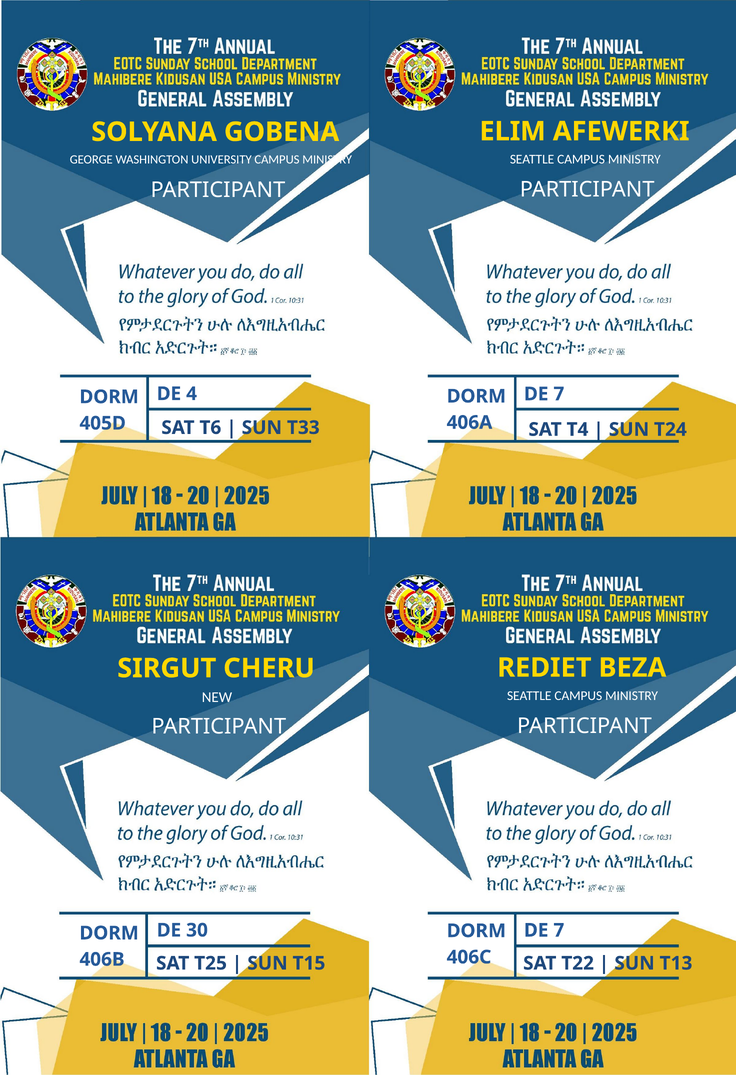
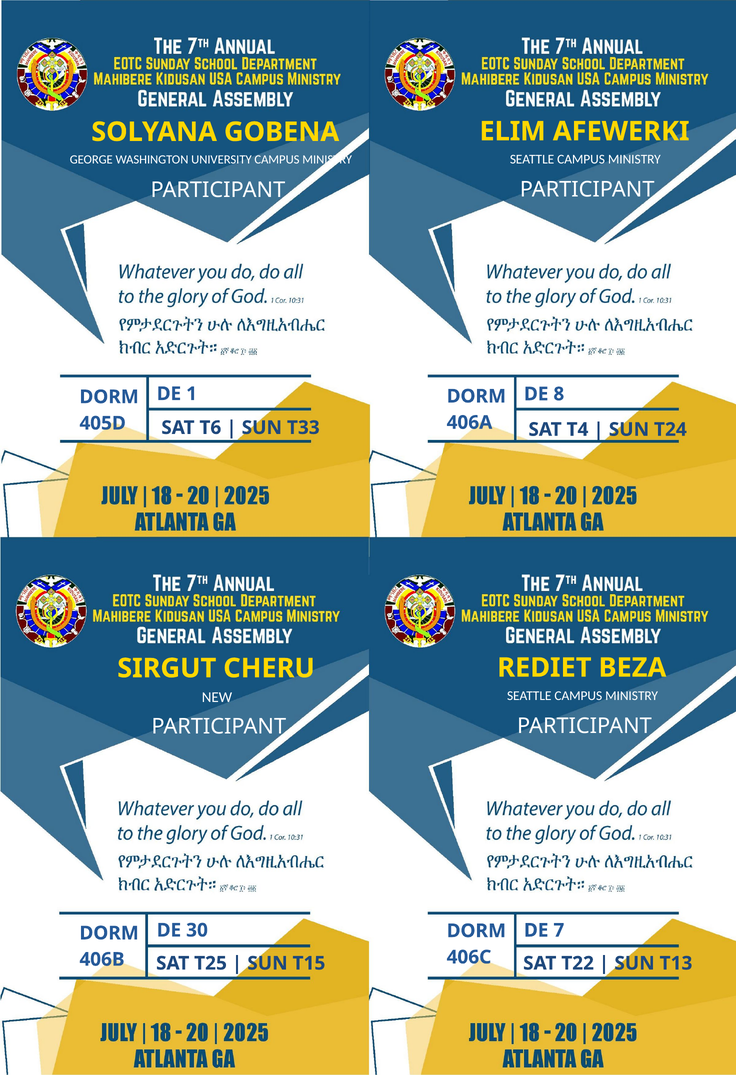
4: 4 -> 1
7 at (559, 394): 7 -> 8
